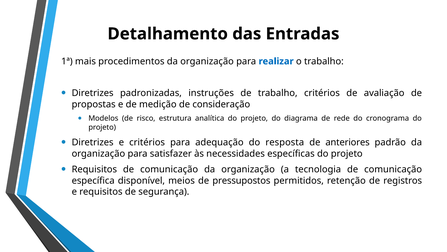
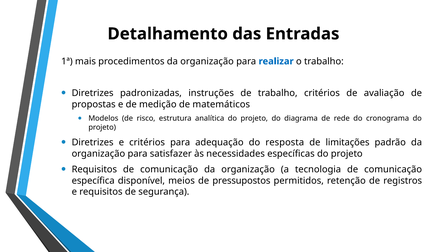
consideração: consideração -> matemáticos
anteriores: anteriores -> limitações
